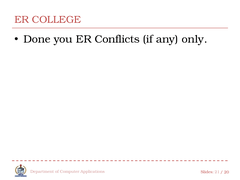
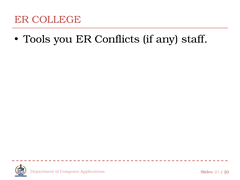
Done: Done -> Tools
only: only -> staff
